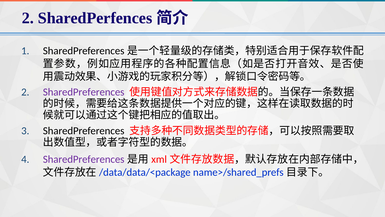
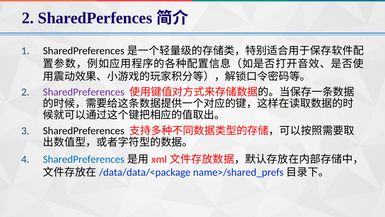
SharedPreferences at (84, 159) colour: purple -> blue
